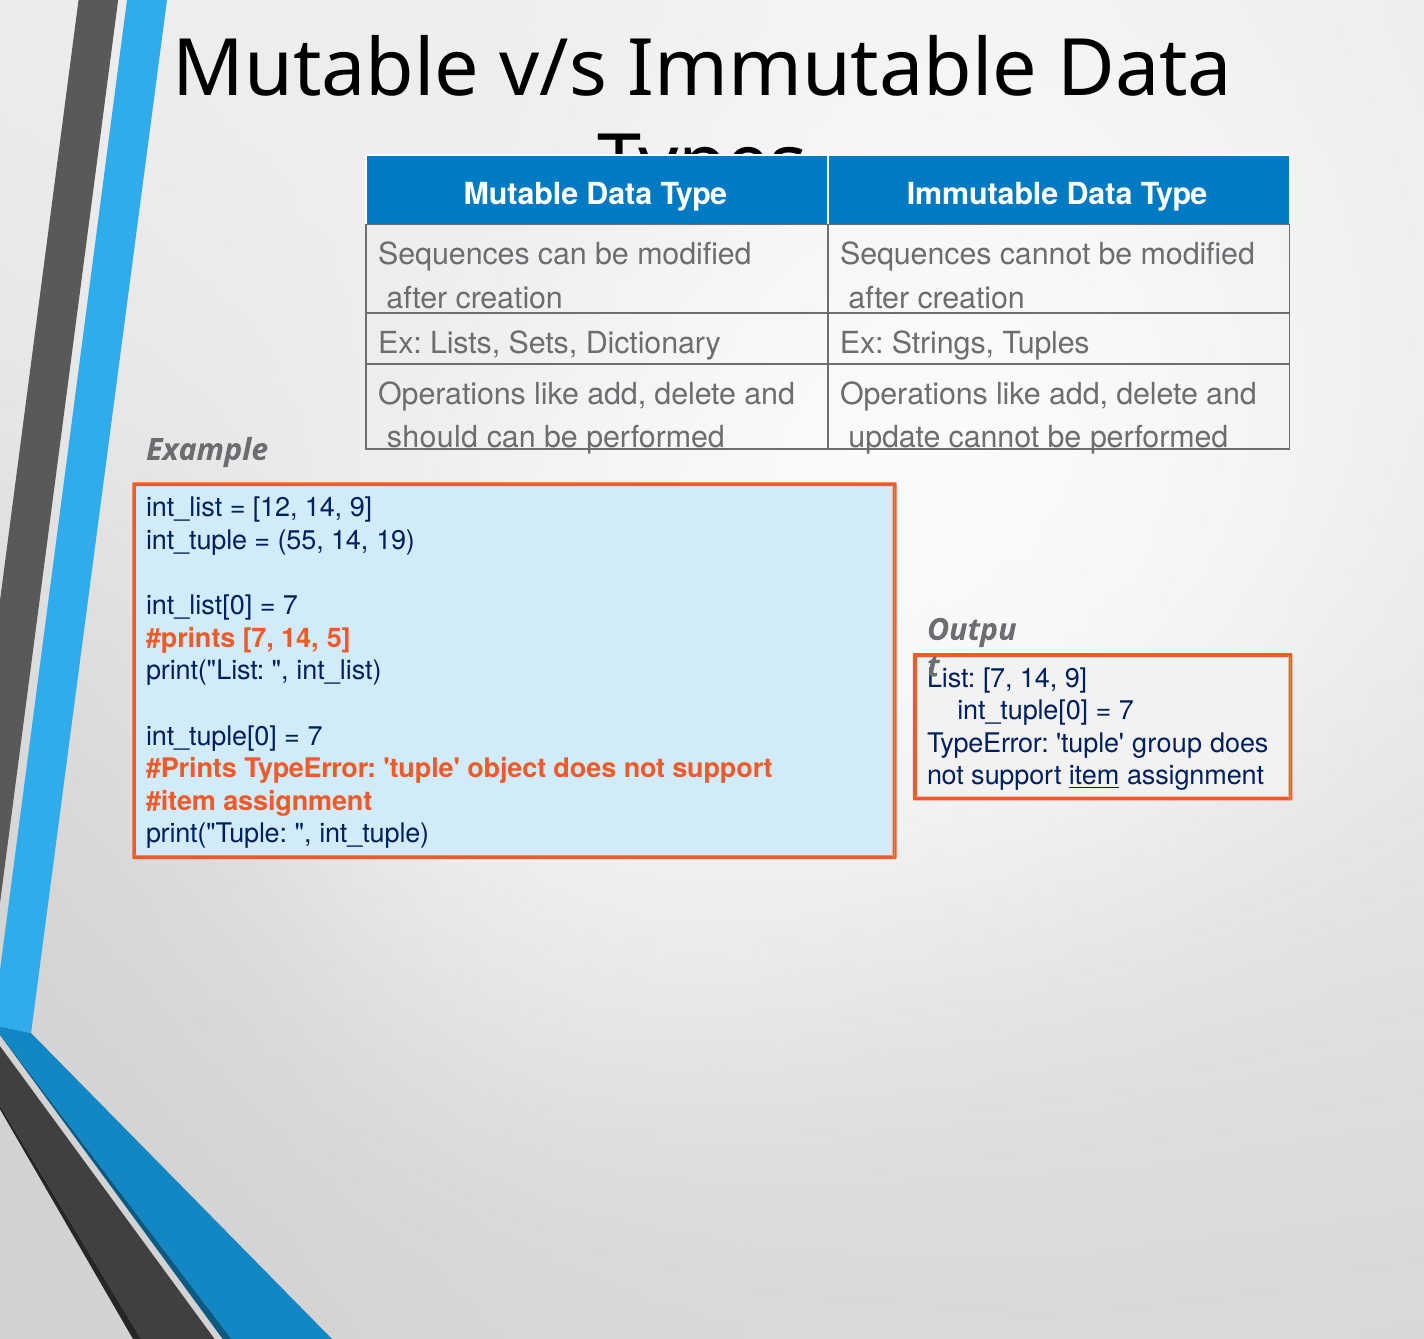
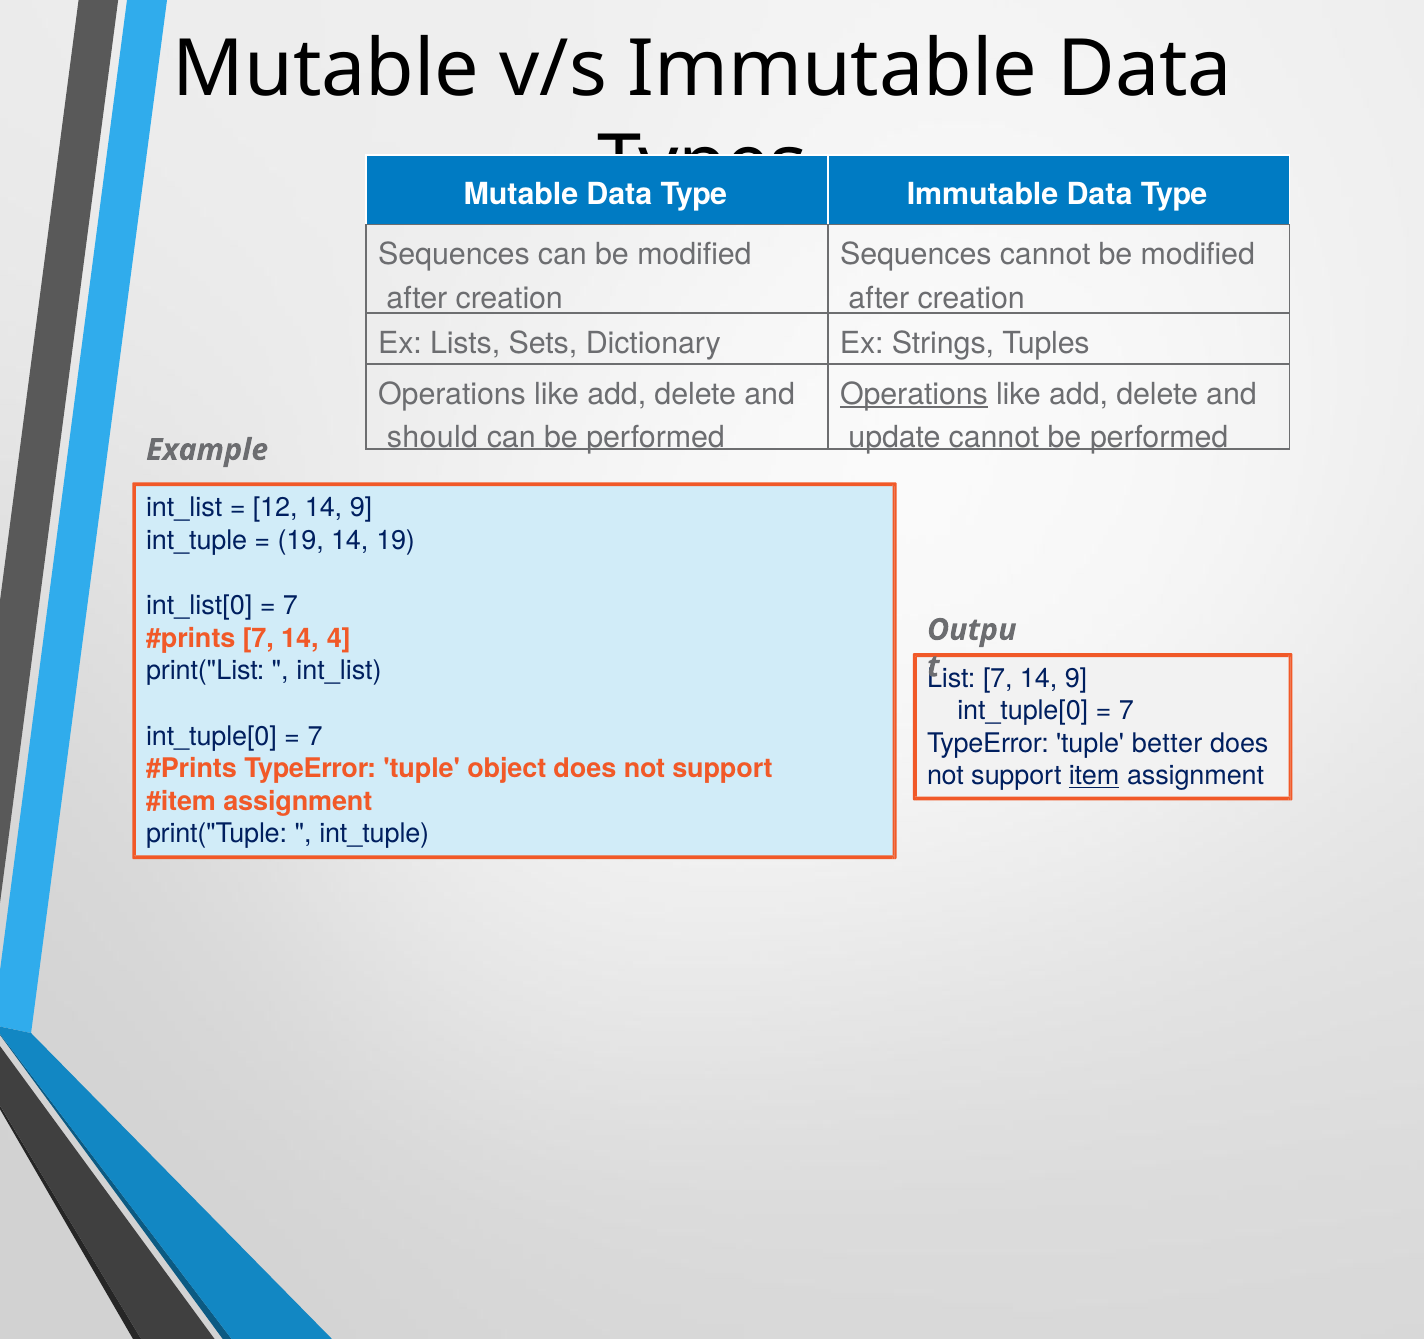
Operations at (914, 394) underline: none -> present
55 at (301, 540): 55 -> 19
5: 5 -> 4
group: group -> better
